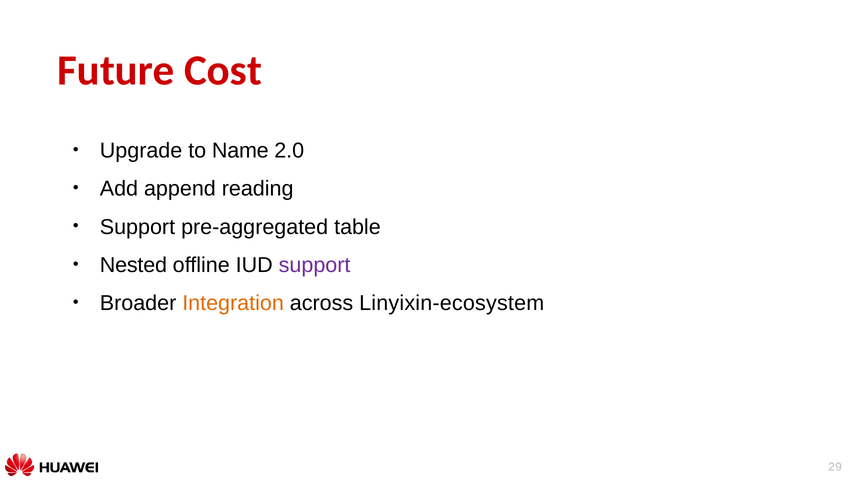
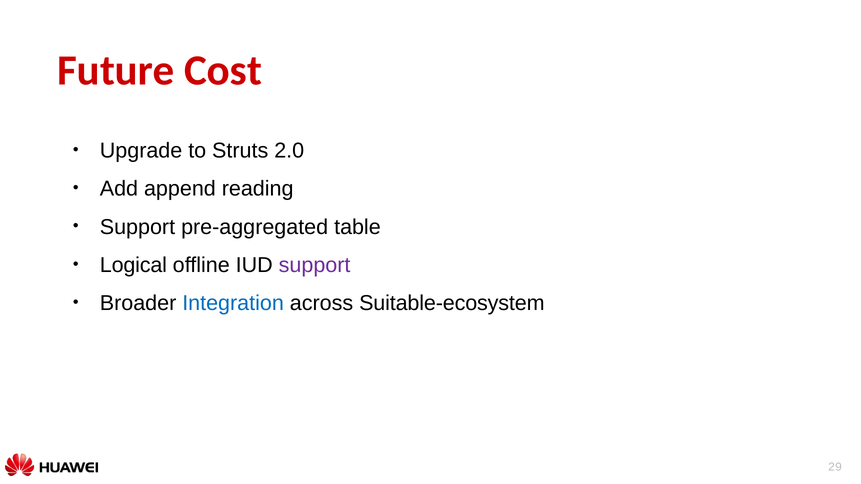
Name: Name -> Struts
Nested: Nested -> Logical
Integration colour: orange -> blue
Linyixin-ecosystem: Linyixin-ecosystem -> Suitable-ecosystem
